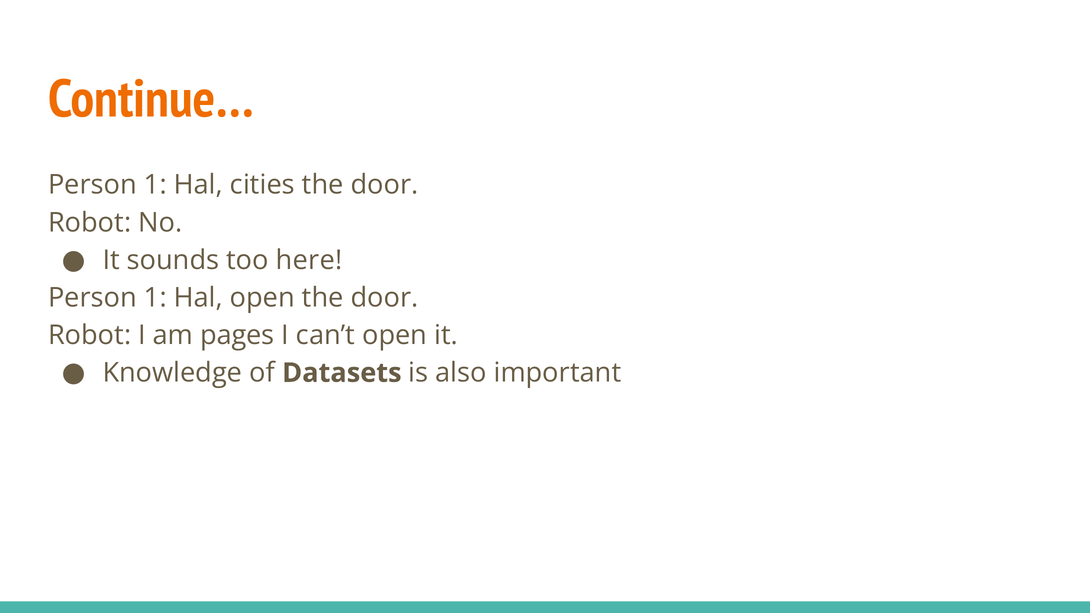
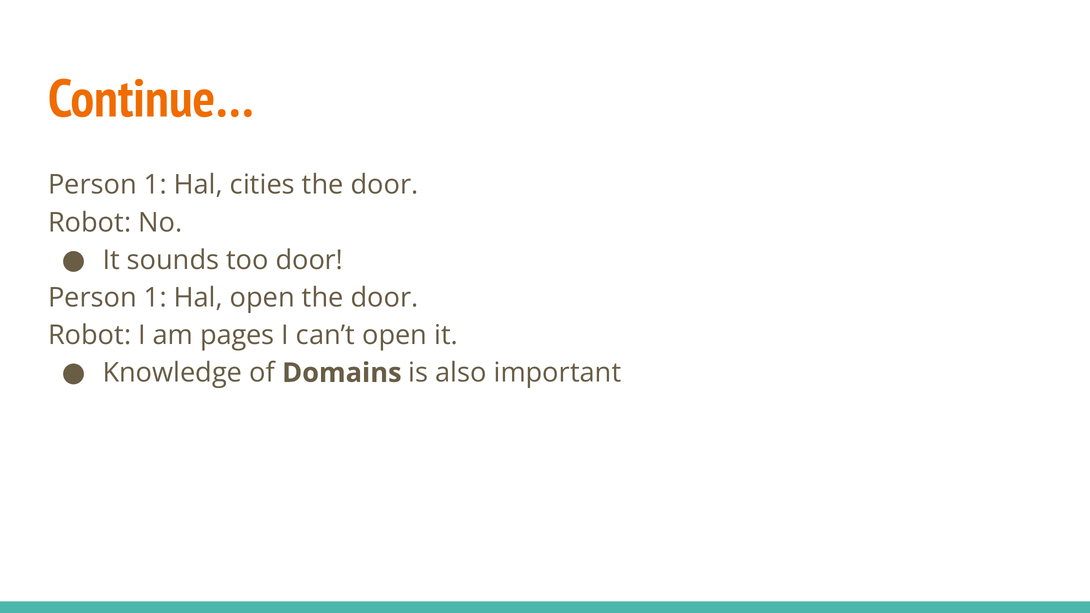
too here: here -> door
Datasets: Datasets -> Domains
